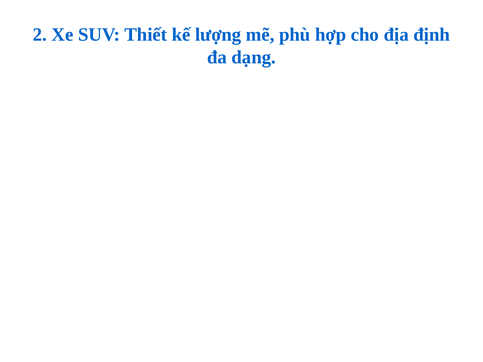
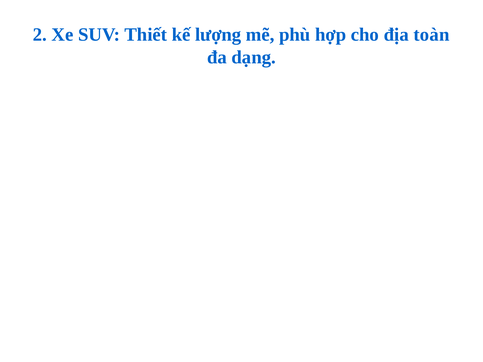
định: định -> toàn
